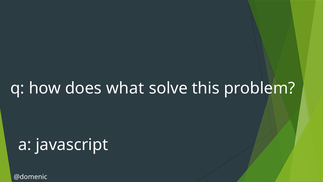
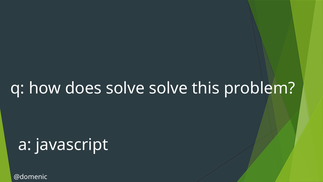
does what: what -> solve
